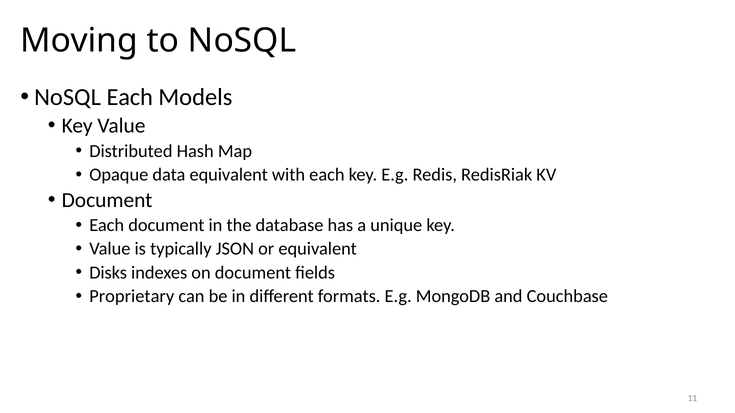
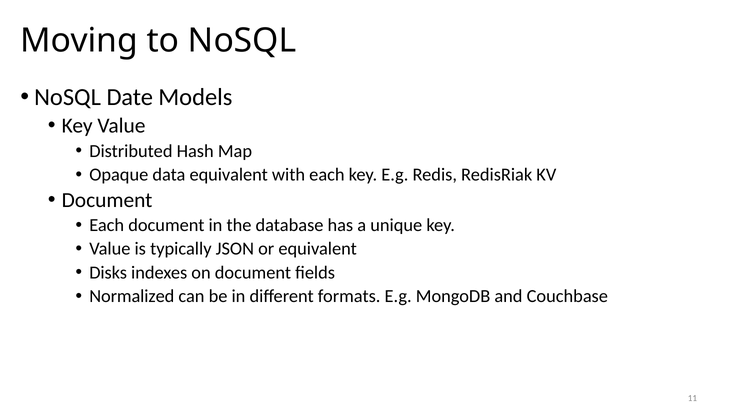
NoSQL Each: Each -> Date
Proprietary: Proprietary -> Normalized
